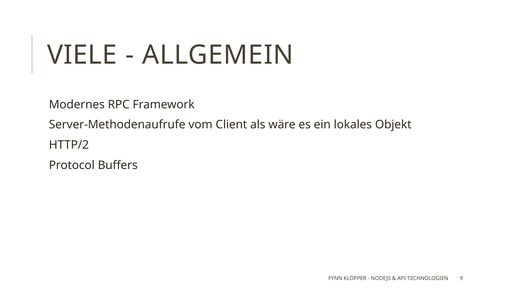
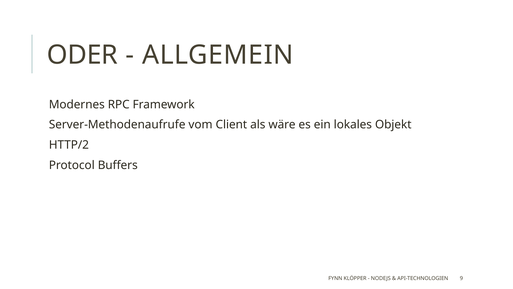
VIELE: VIELE -> ODER
